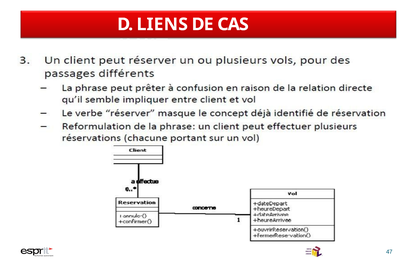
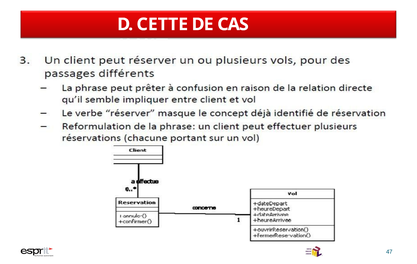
LIENS: LIENS -> CETTE
